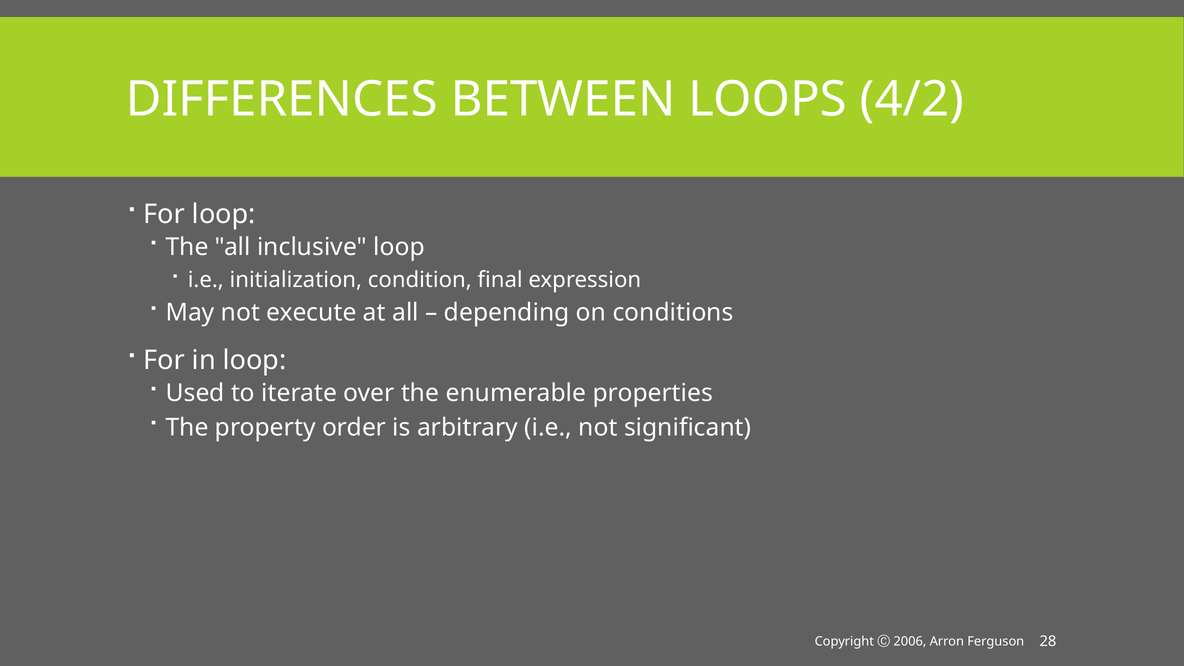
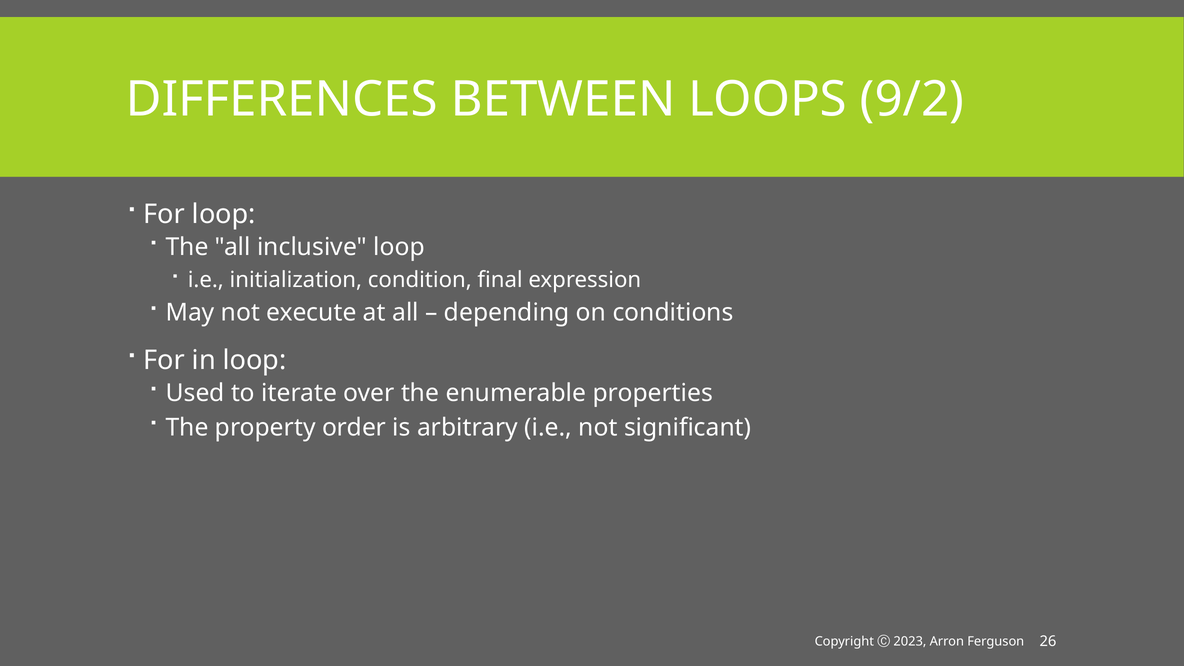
4/2: 4/2 -> 9/2
28: 28 -> 26
2006: 2006 -> 2023
